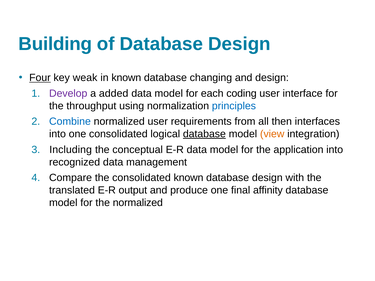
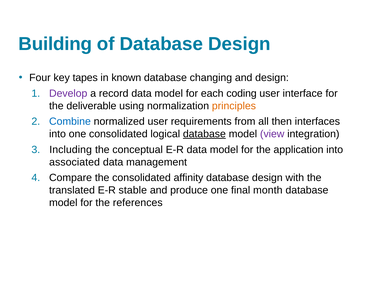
Four underline: present -> none
weak: weak -> tapes
added: added -> record
throughput: throughput -> deliverable
principles colour: blue -> orange
view colour: orange -> purple
recognized: recognized -> associated
consolidated known: known -> affinity
output: output -> stable
affinity: affinity -> month
the normalized: normalized -> references
